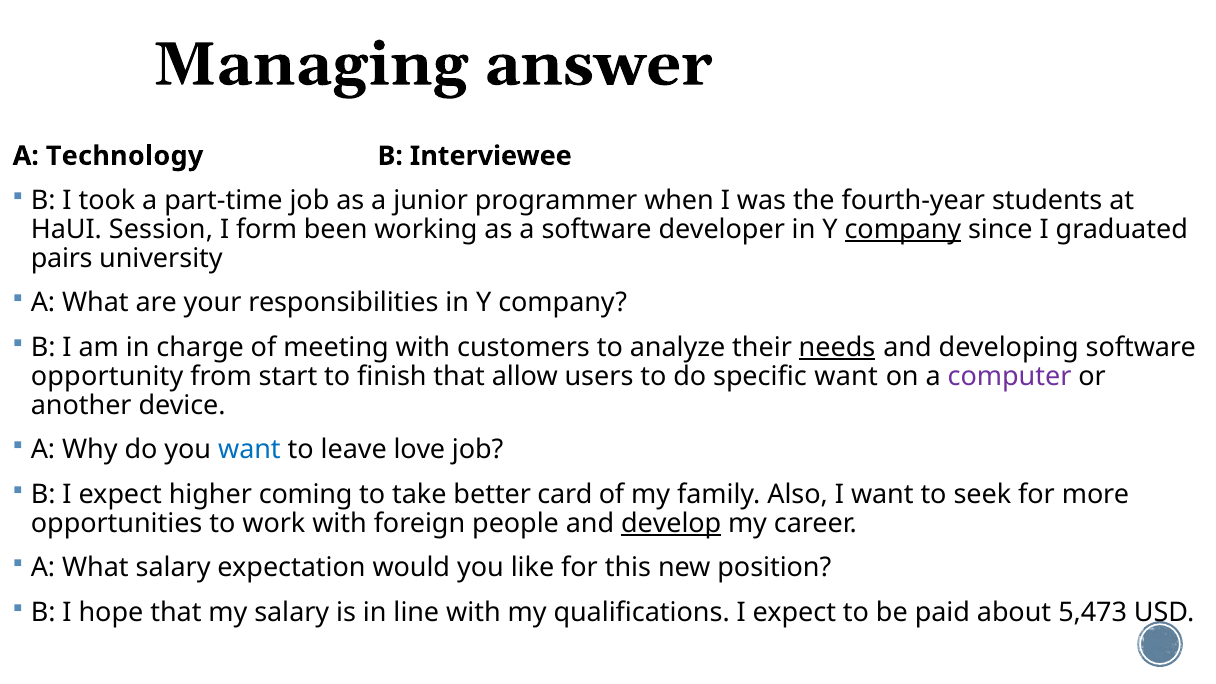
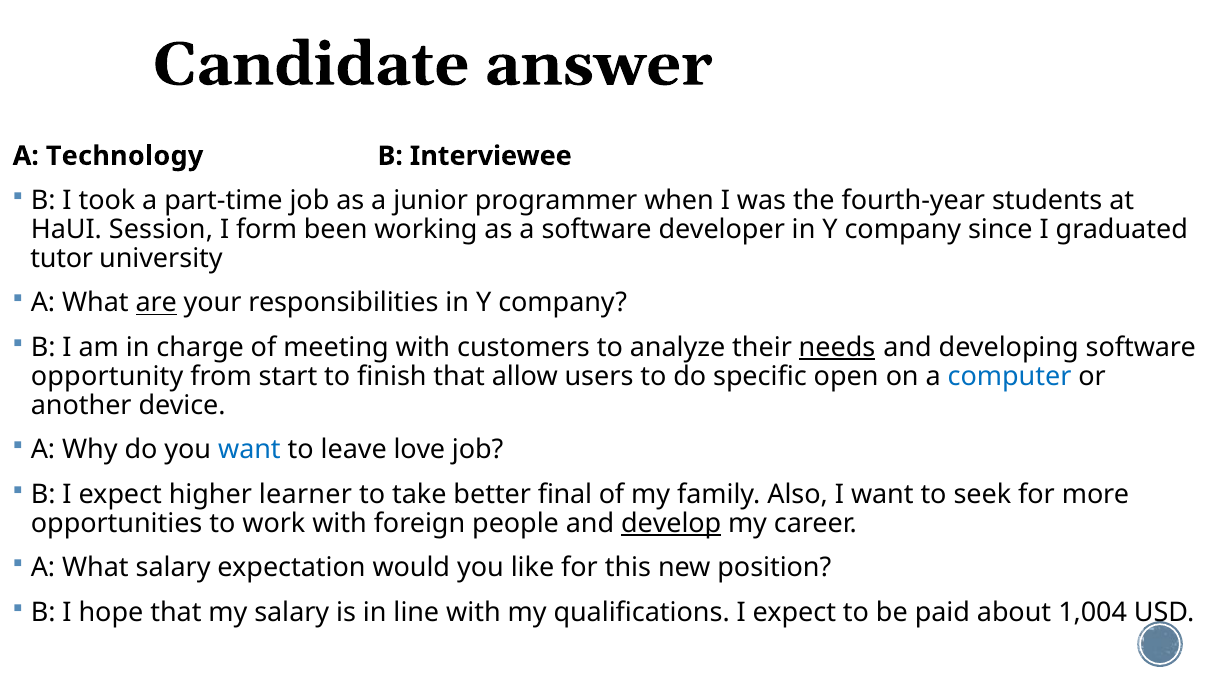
Managing: Managing -> Candidate
company at (903, 229) underline: present -> none
pairs: pairs -> tutor
are underline: none -> present
specific want: want -> open
computer colour: purple -> blue
coming: coming -> learner
card: card -> final
5,473: 5,473 -> 1,004
